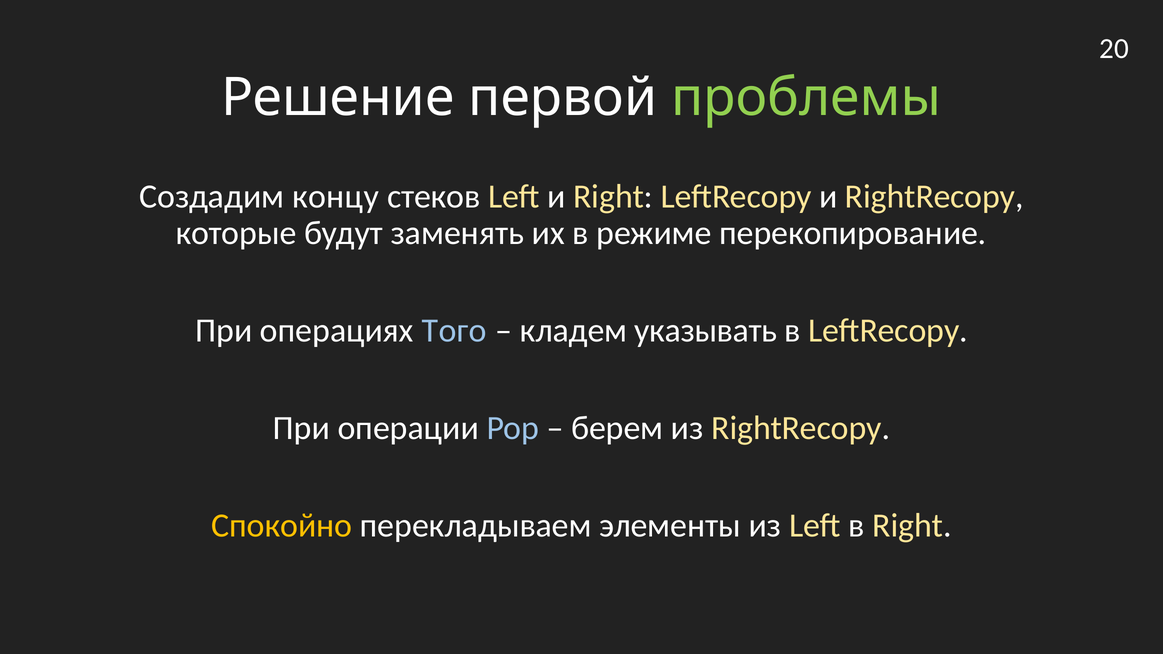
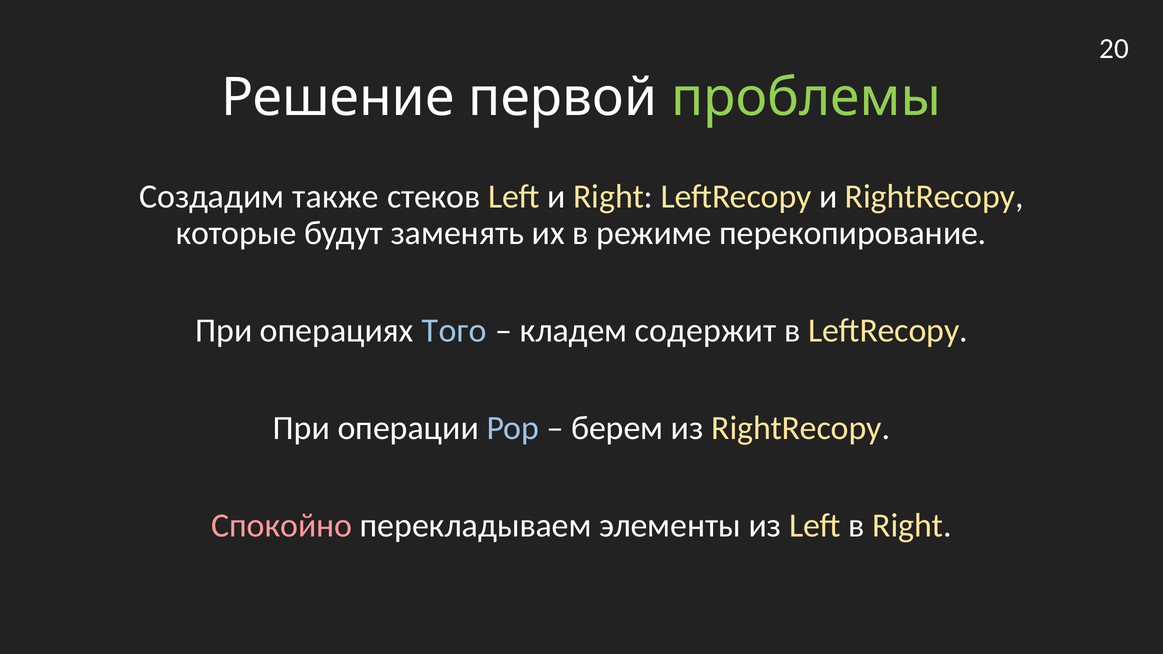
концу: концу -> также
указывать: указывать -> содержит
Спокойно colour: yellow -> pink
